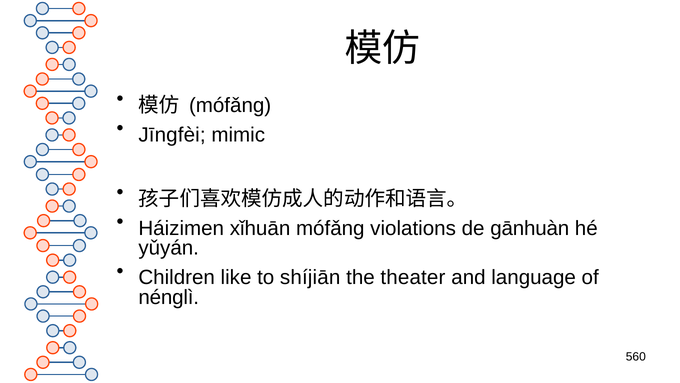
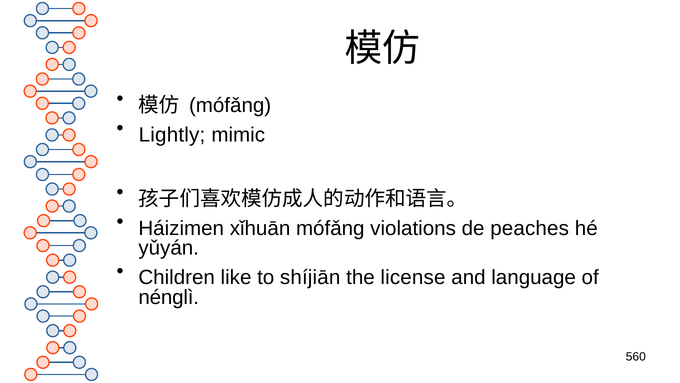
Jīngfèi: Jīngfèi -> Lightly
gānhuàn: gānhuàn -> peaches
theater: theater -> license
